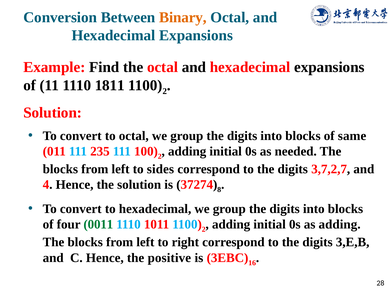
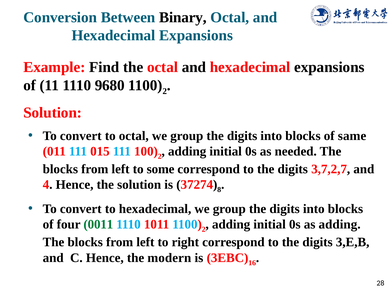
Binary colour: orange -> black
1811: 1811 -> 9680
235: 235 -> 015
sides: sides -> some
positive: positive -> modern
